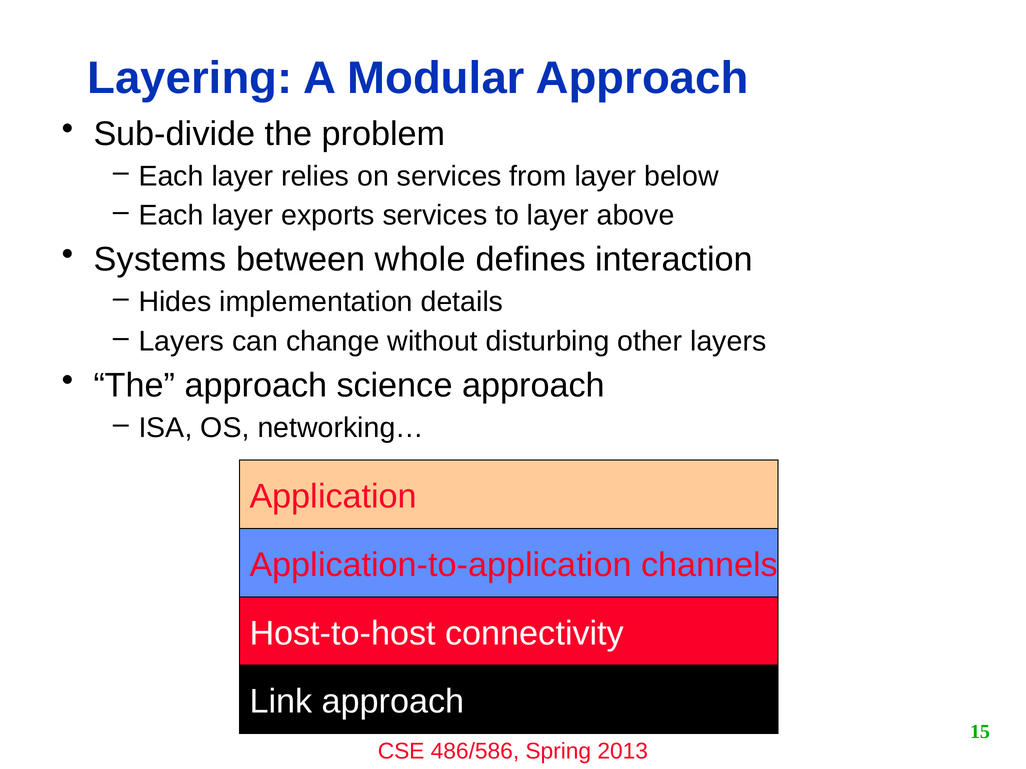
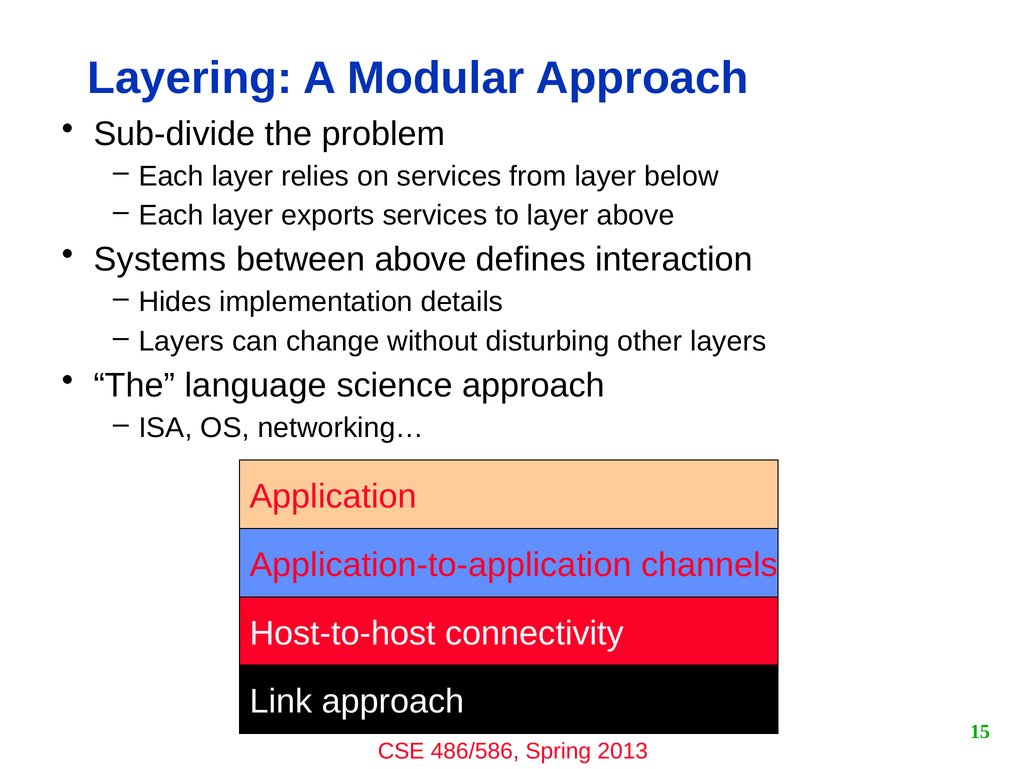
between whole: whole -> above
The approach: approach -> language
